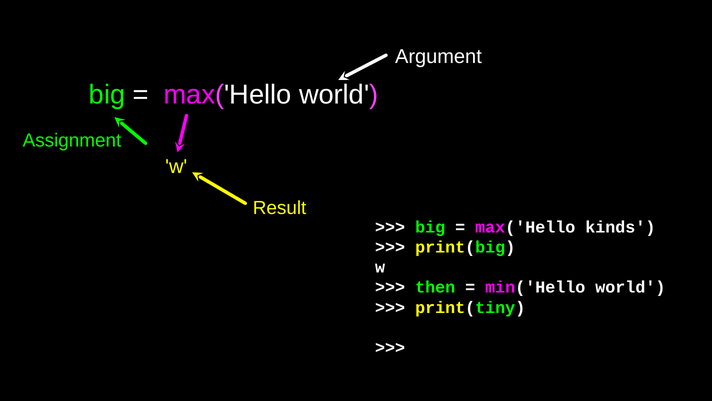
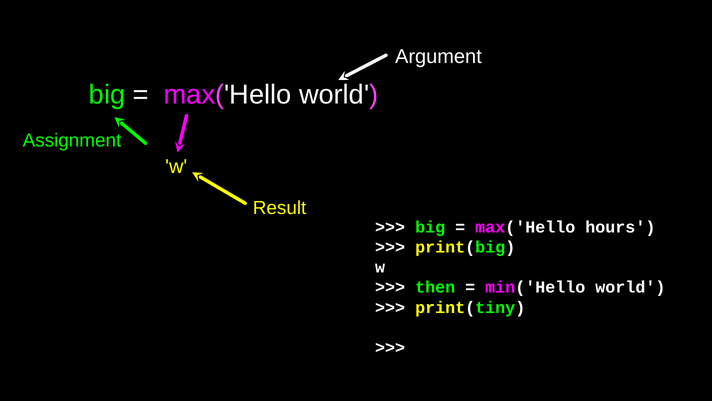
kinds: kinds -> hours
